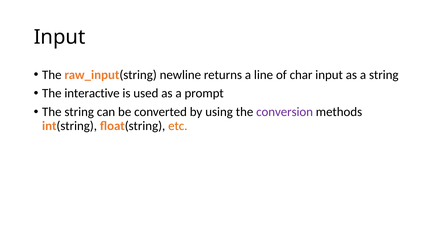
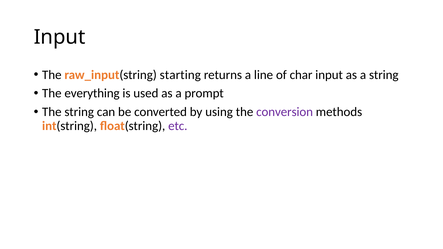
newline: newline -> starting
interactive: interactive -> everything
etc colour: orange -> purple
